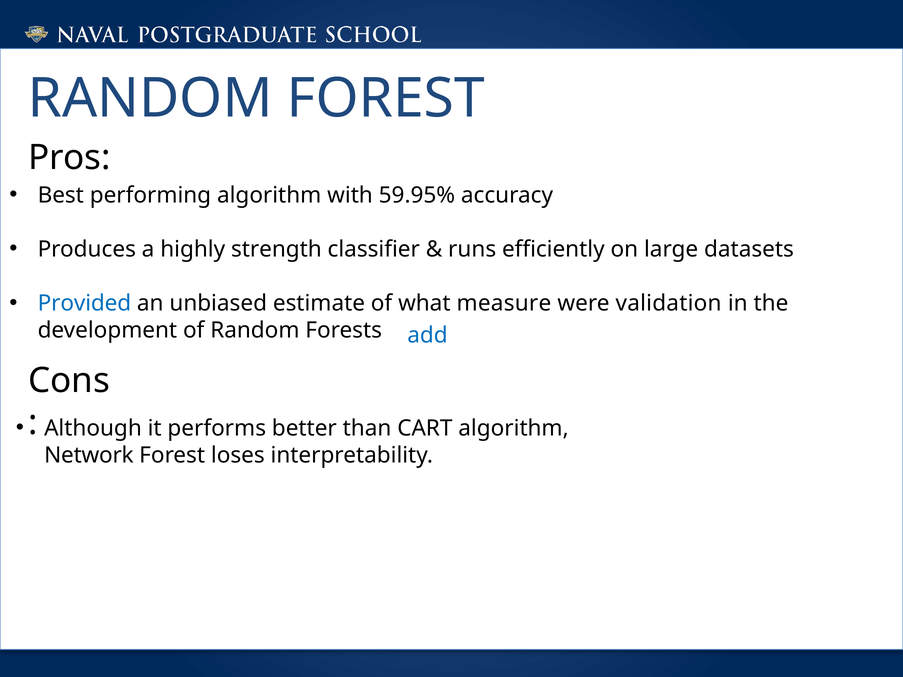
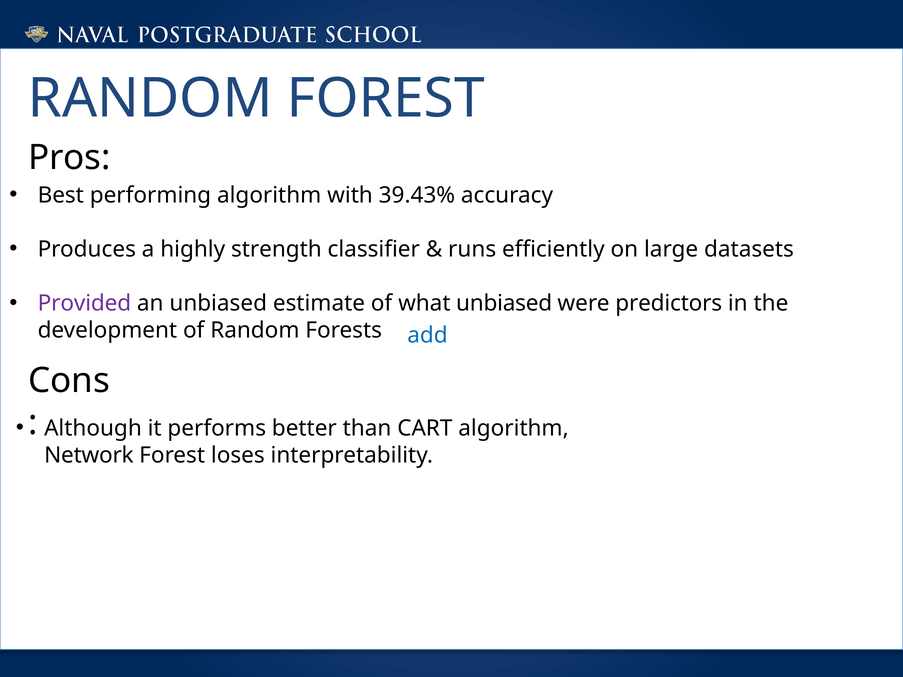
59.95%: 59.95% -> 39.43%
Provided colour: blue -> purple
measure at (504, 304): measure -> unbiased
validation: validation -> predictors
